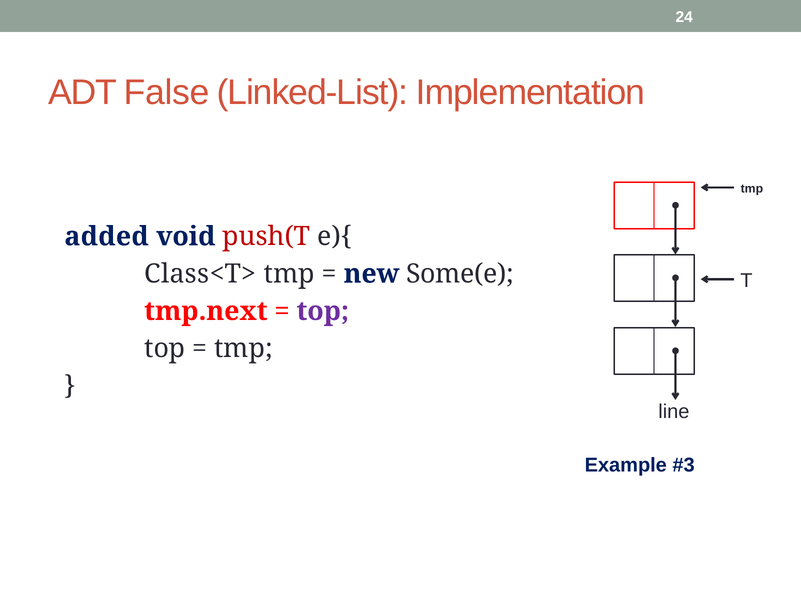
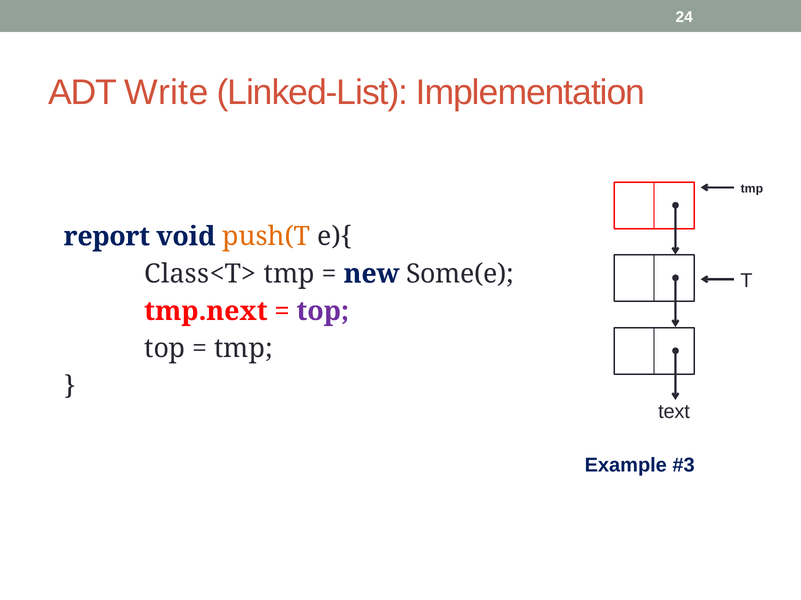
False: False -> Write
added: added -> report
push(T colour: red -> orange
line: line -> text
